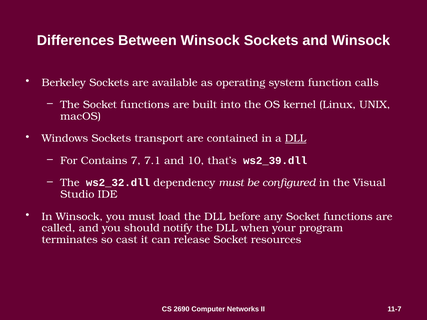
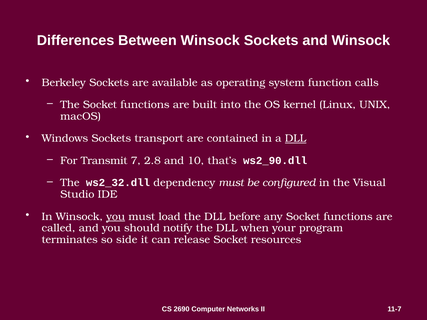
Contains: Contains -> Transmit
7.1: 7.1 -> 2.8
ws2_39.dll: ws2_39.dll -> ws2_90.dll
you at (116, 217) underline: none -> present
cast: cast -> side
